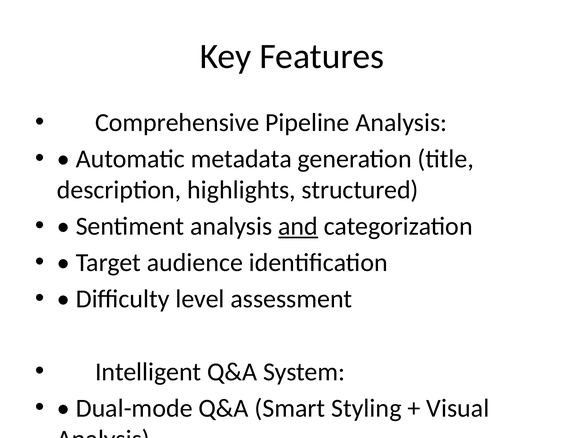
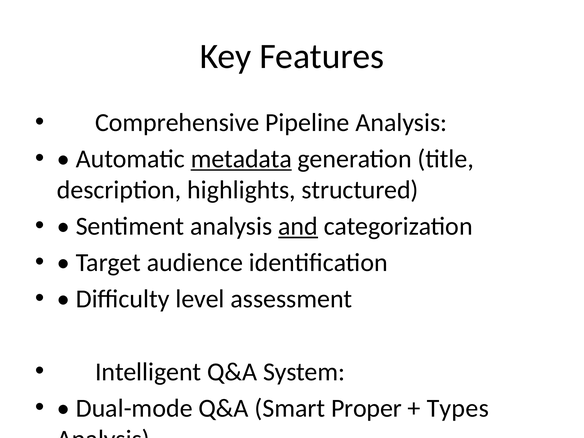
metadata at (241, 159) underline: none -> present
Styling: Styling -> Proper
Visual at (458, 408): Visual -> Types
